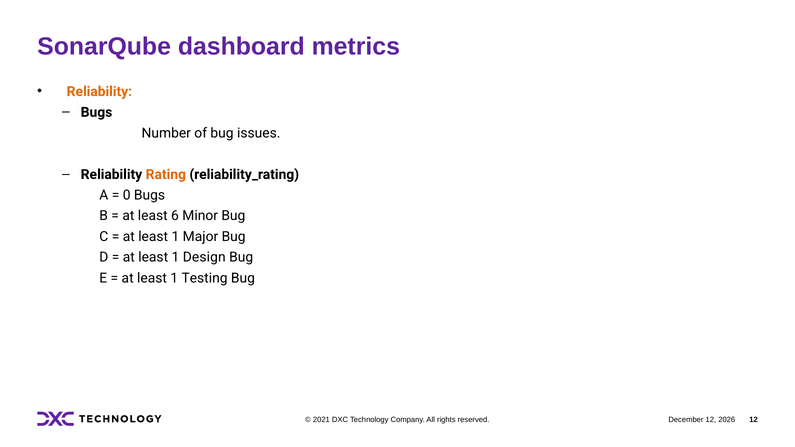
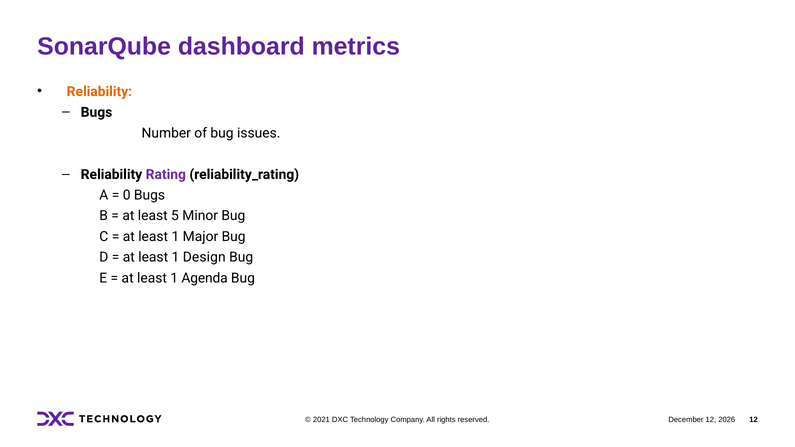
Rating colour: orange -> purple
6: 6 -> 5
Testing: Testing -> Agenda
